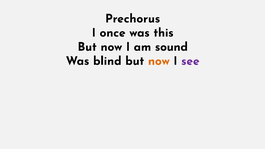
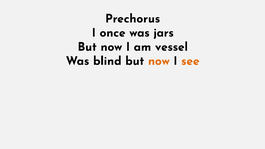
this: this -> jars
sound: sound -> vessel
see colour: purple -> orange
